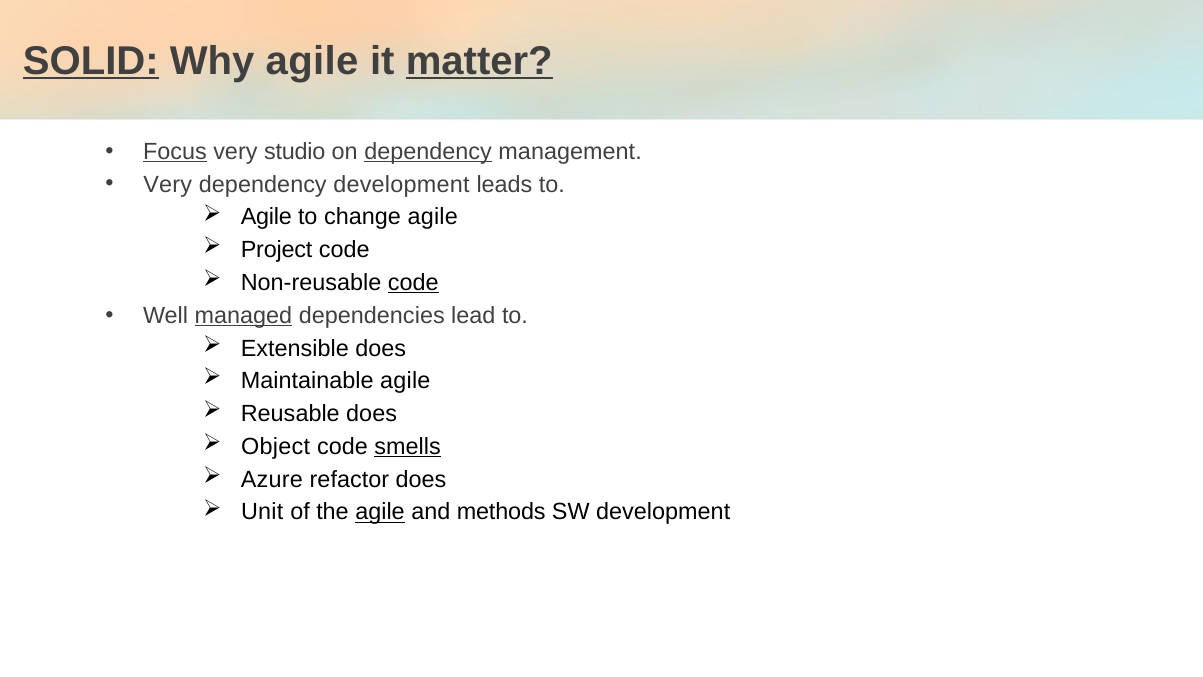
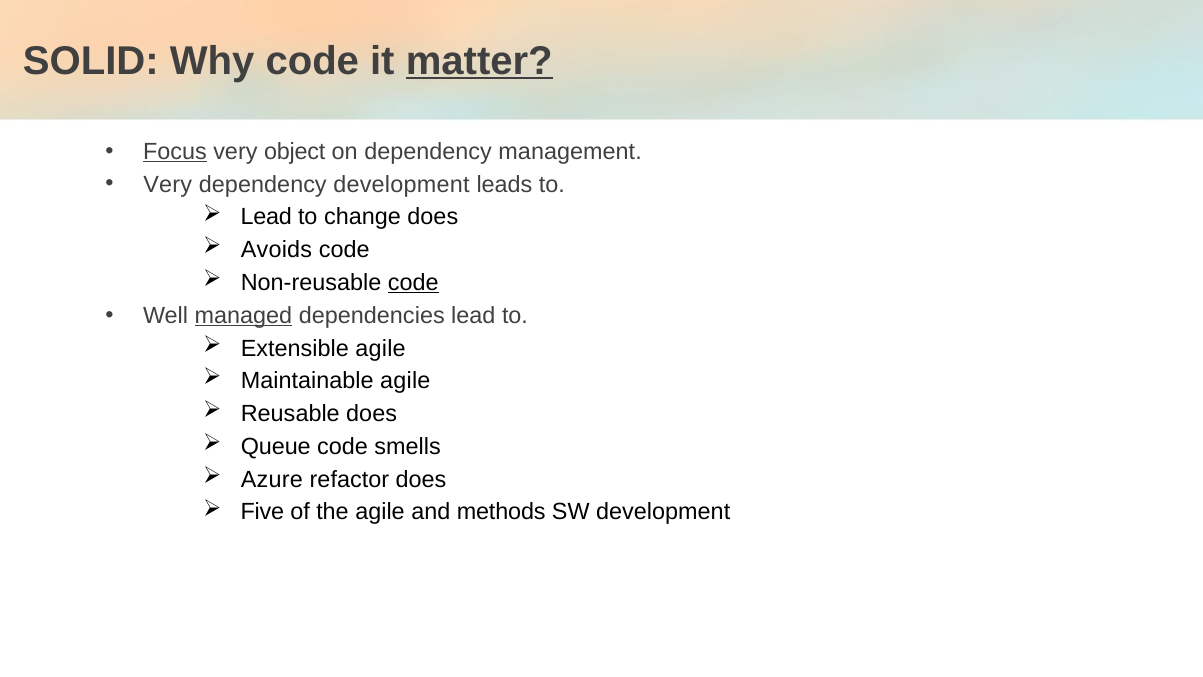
SOLID underline: present -> none
Why agile: agile -> code
studio: studio -> object
dependency at (428, 152) underline: present -> none
Agile at (266, 217): Agile -> Lead
change agile: agile -> does
Project: Project -> Avoids
Extensible does: does -> agile
Object: Object -> Queue
smells underline: present -> none
Unit: Unit -> Five
agile at (380, 512) underline: present -> none
